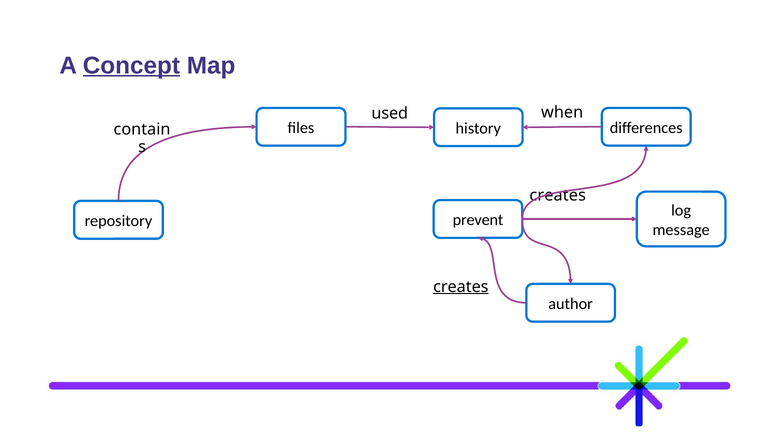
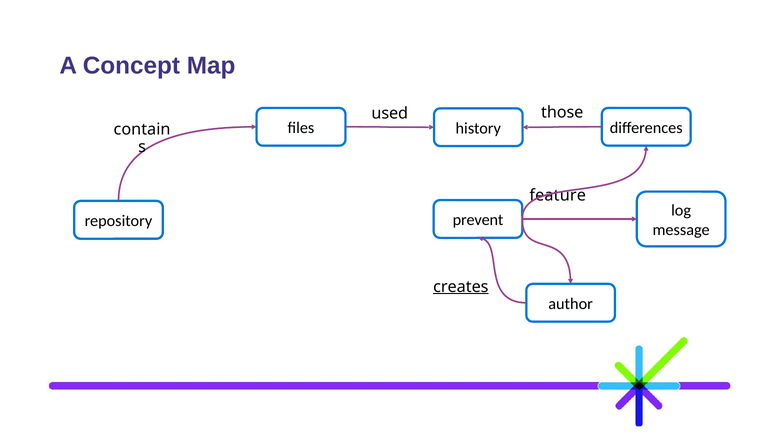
Concept underline: present -> none
when: when -> those
creates at (558, 195): creates -> feature
